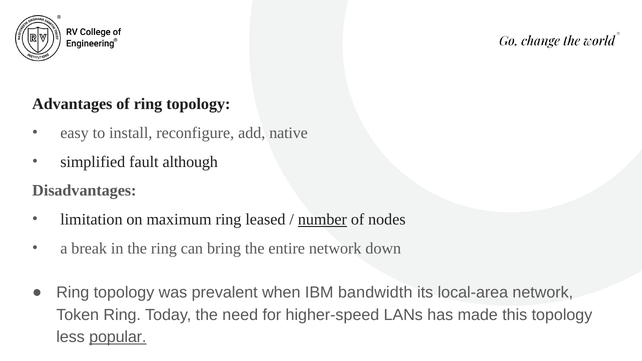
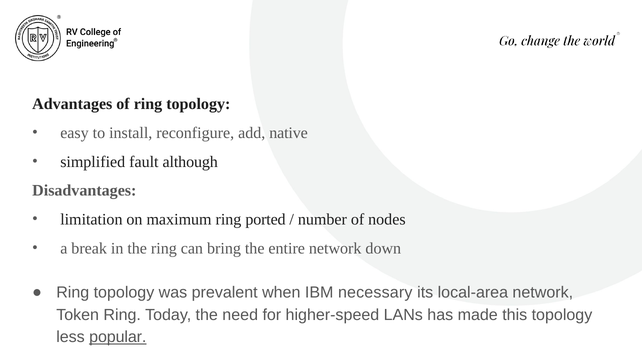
leased: leased -> ported
number underline: present -> none
bandwidth: bandwidth -> necessary
